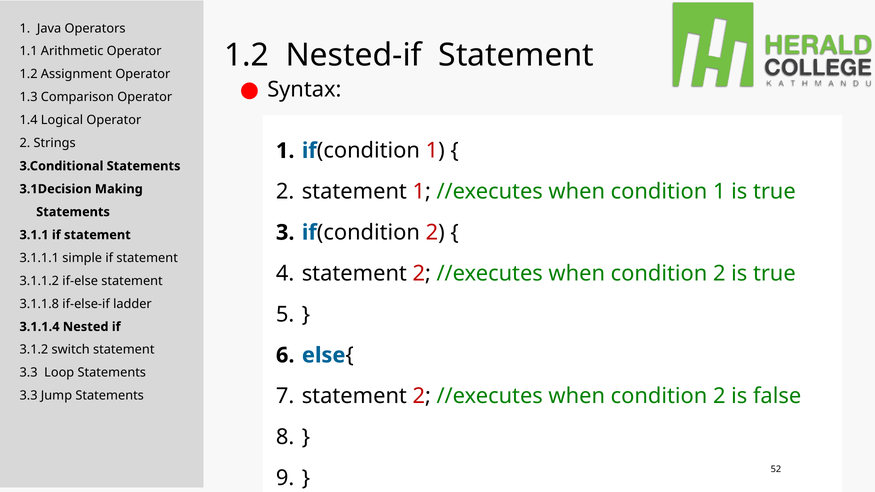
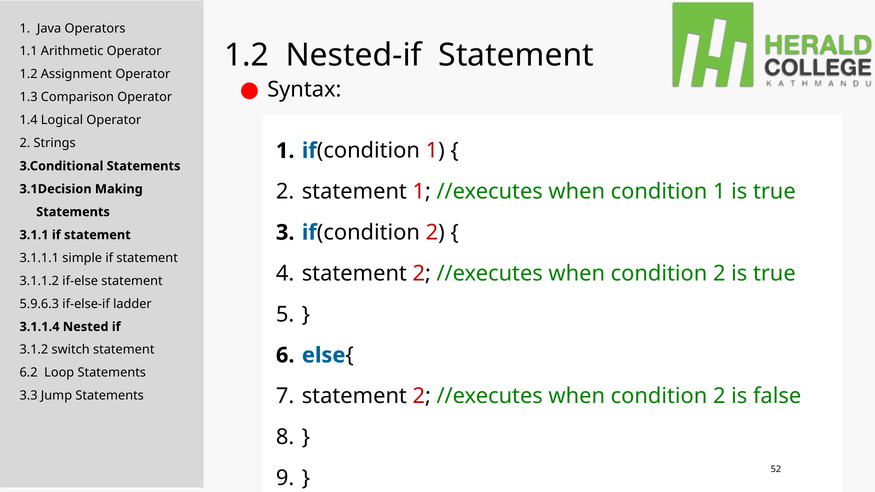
3.1.1.8: 3.1.1.8 -> 5.9.6.3
3.3 at (29, 373): 3.3 -> 6.2
